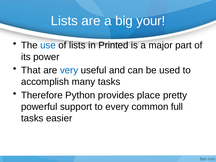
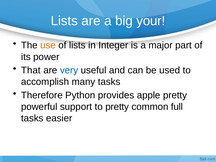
use colour: blue -> orange
Printed: Printed -> Integer
place: place -> apple
to every: every -> pretty
